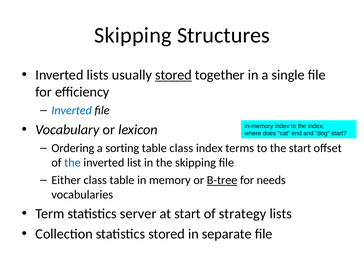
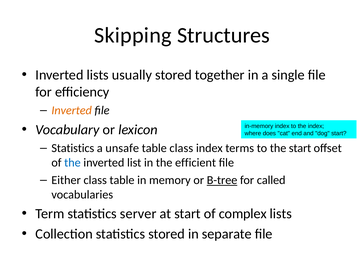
stored at (174, 75) underline: present -> none
Inverted at (72, 110) colour: blue -> orange
Ordering at (73, 148): Ordering -> Statistics
sorting: sorting -> unsafe
the skipping: skipping -> efficient
needs: needs -> called
strategy: strategy -> complex
